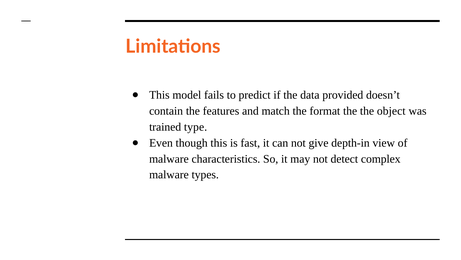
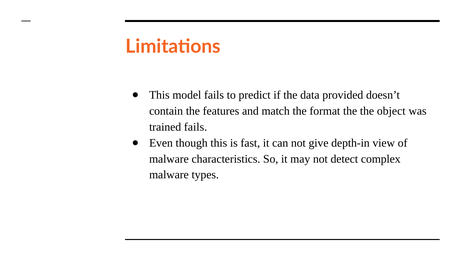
trained type: type -> fails
